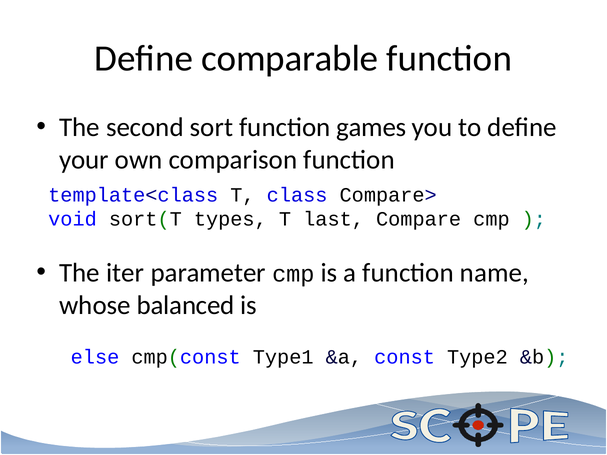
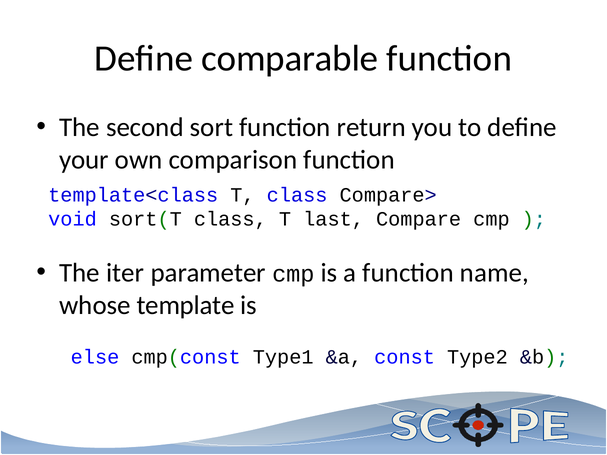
games: games -> return
sort(T types: types -> class
balanced: balanced -> template
